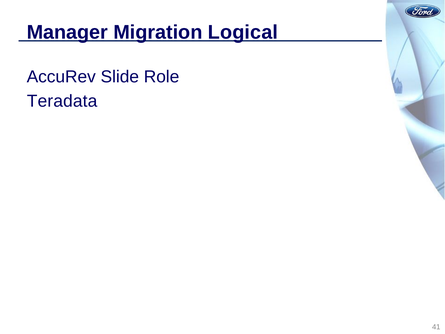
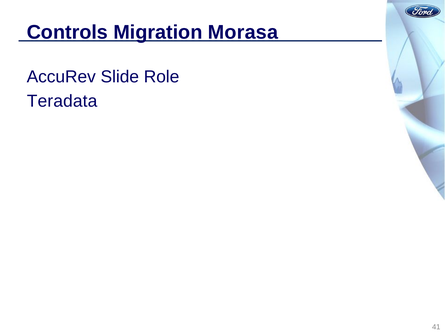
Manager: Manager -> Controls
Logical: Logical -> Morasa
